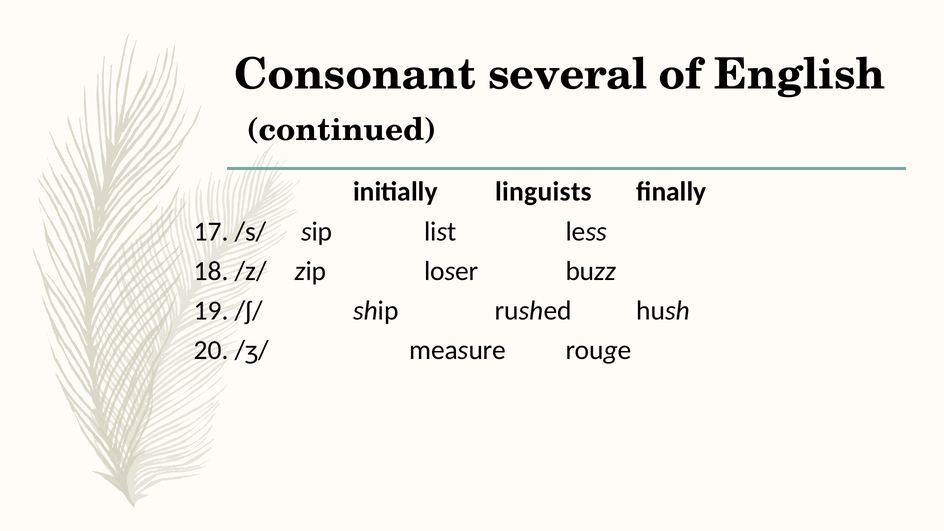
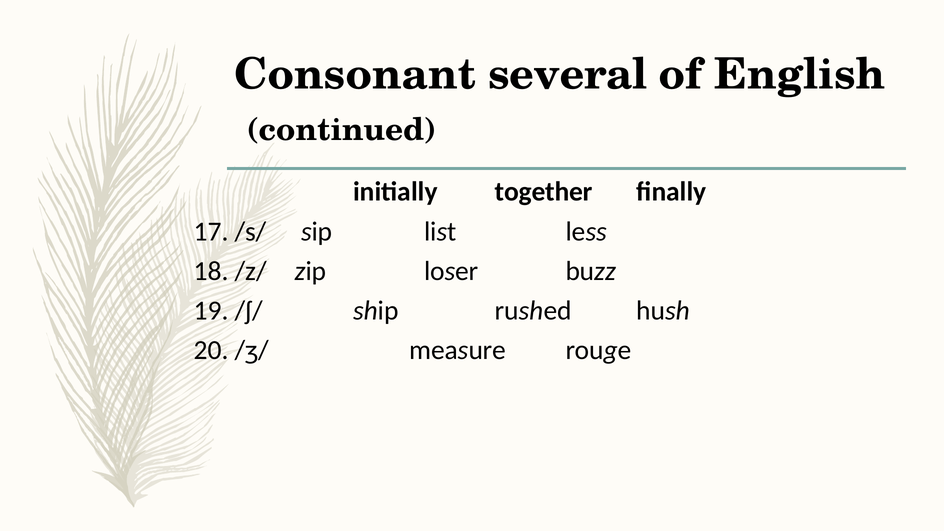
linguists: linguists -> together
